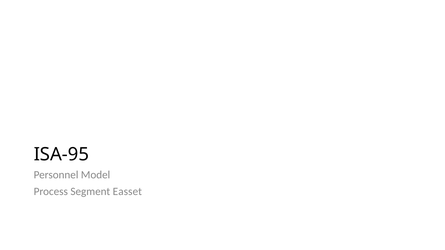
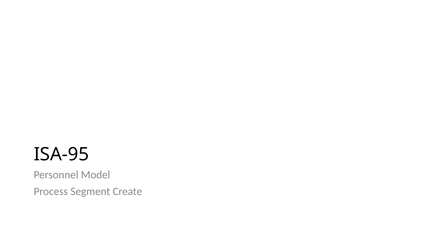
Easset: Easset -> Create
